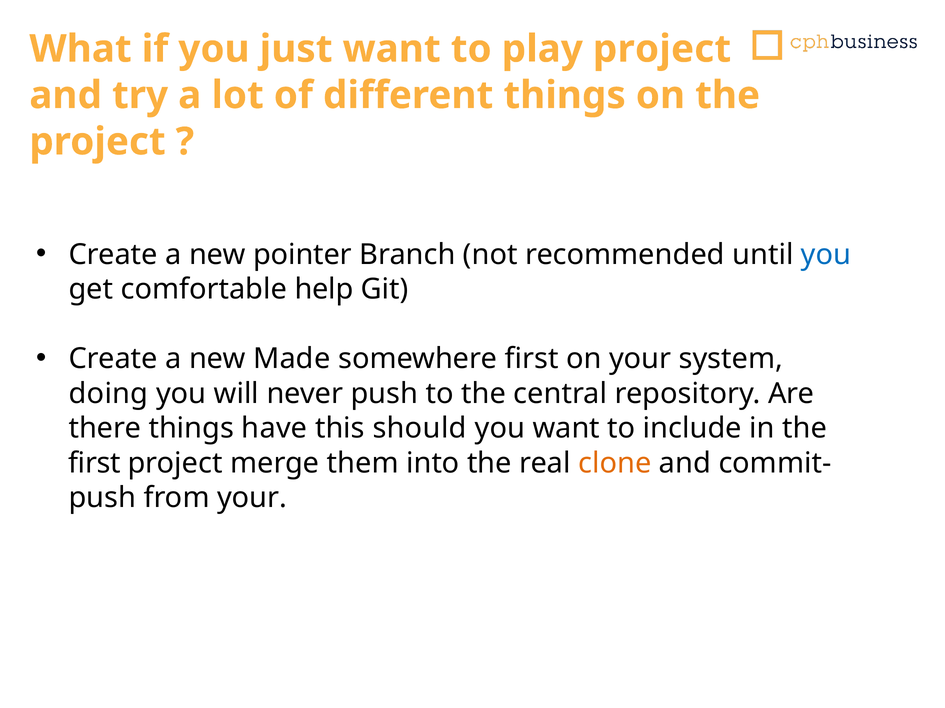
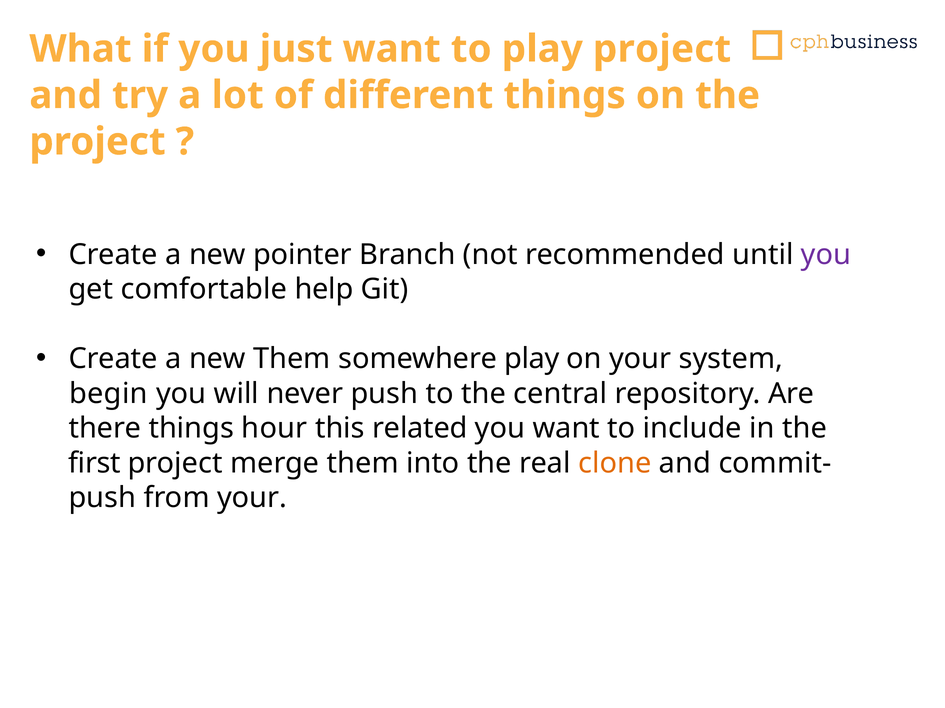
you at (826, 255) colour: blue -> purple
new Made: Made -> Them
somewhere first: first -> play
doing: doing -> begin
have: have -> hour
should: should -> related
